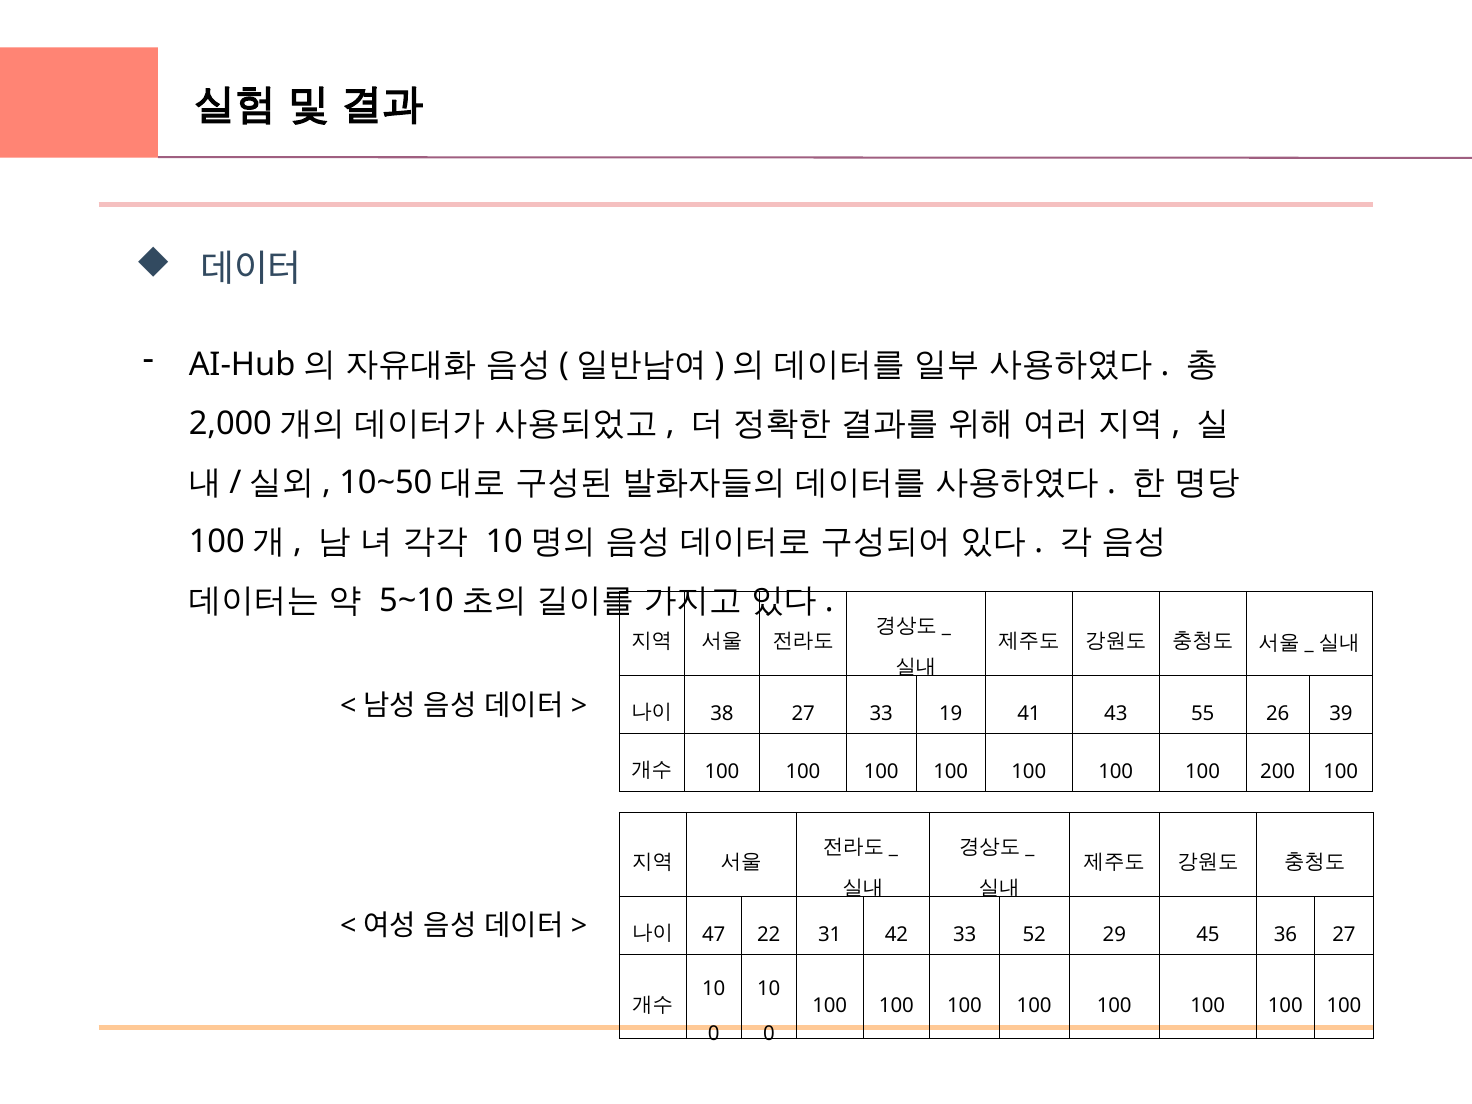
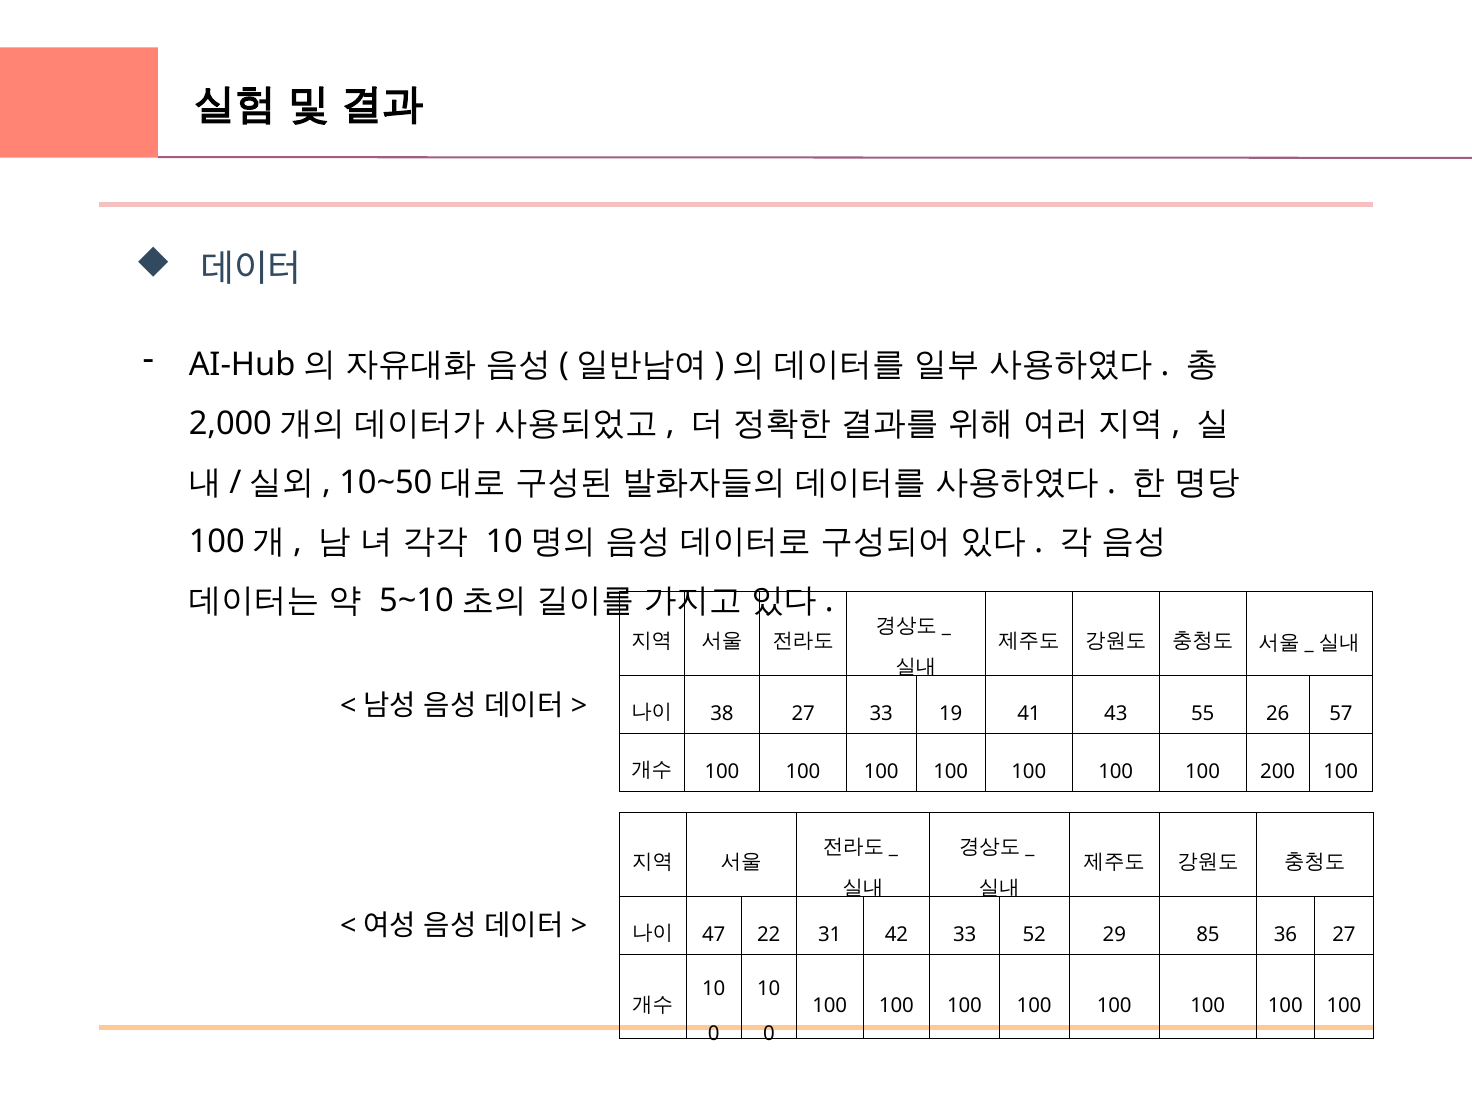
39: 39 -> 57
45: 45 -> 85
